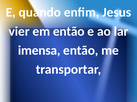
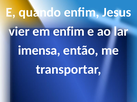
em então: então -> enfim
